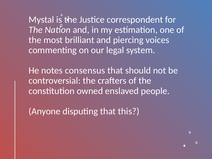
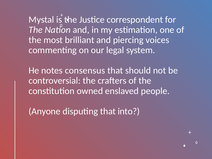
this: this -> into
